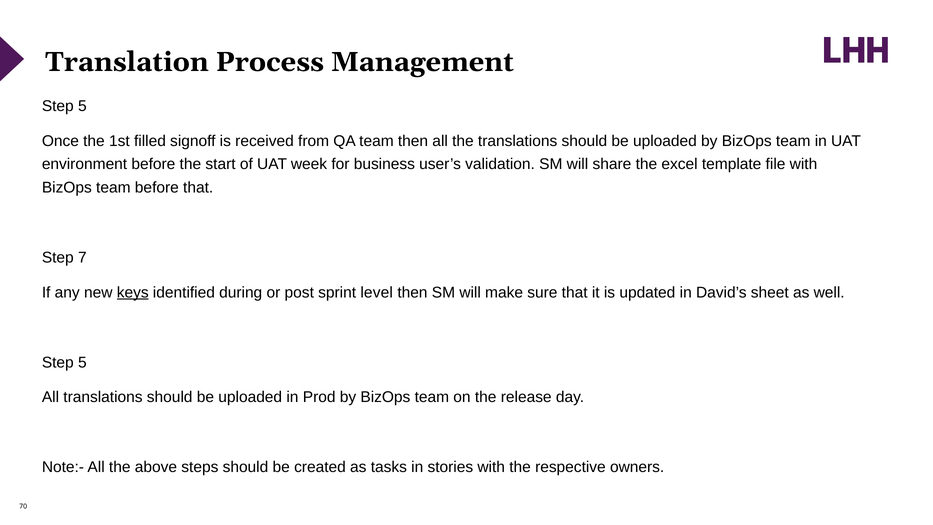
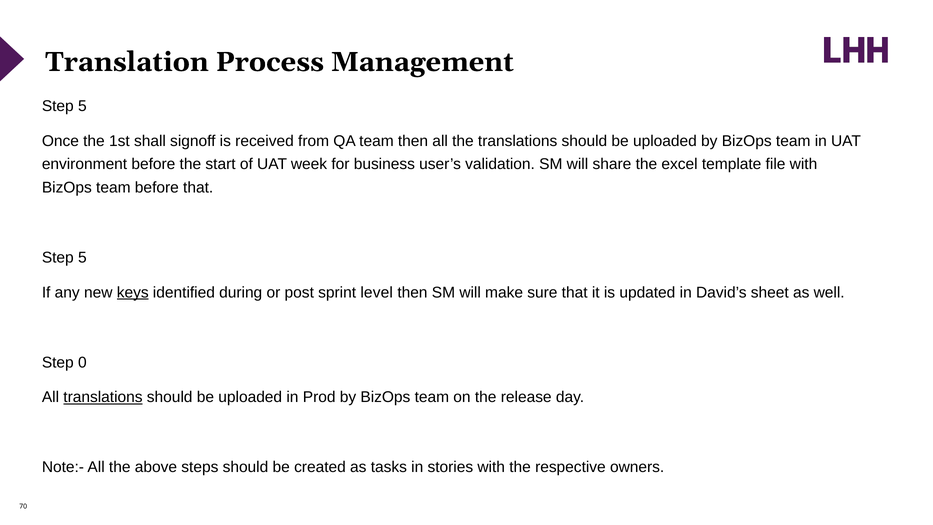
filled: filled -> shall
7 at (82, 257): 7 -> 5
5 at (82, 362): 5 -> 0
translations at (103, 397) underline: none -> present
